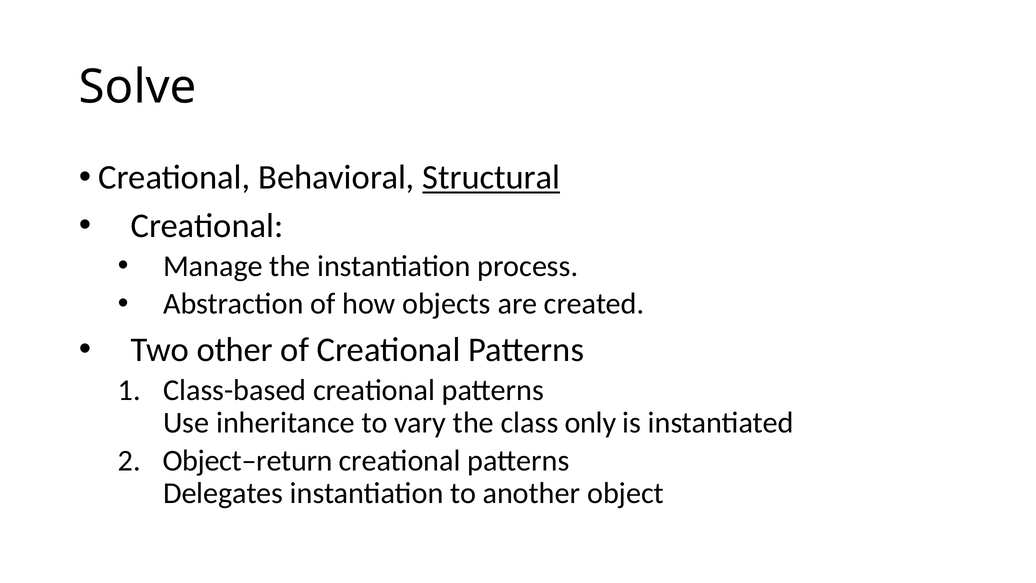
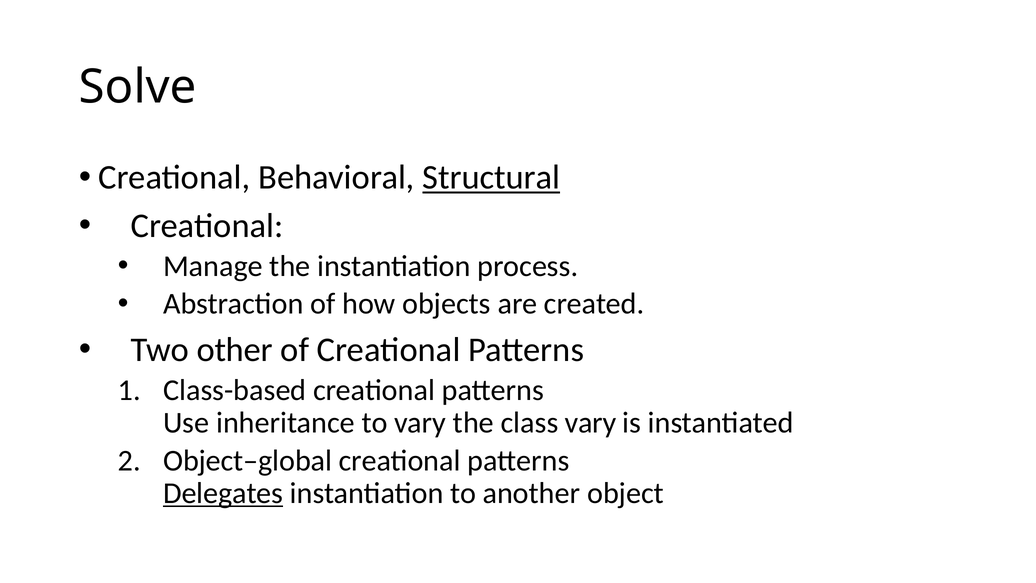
class only: only -> vary
Object–return: Object–return -> Object–global
Delegates underline: none -> present
